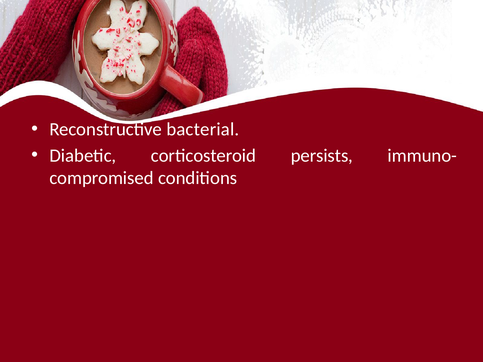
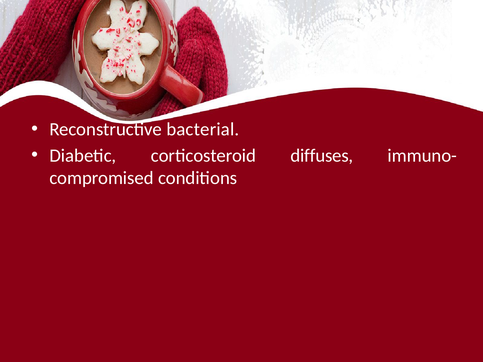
persists: persists -> diffuses
